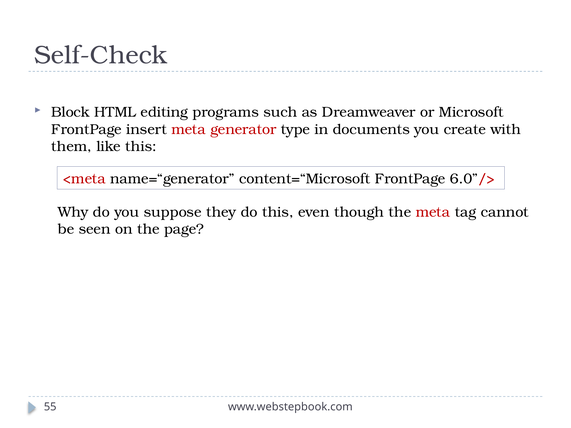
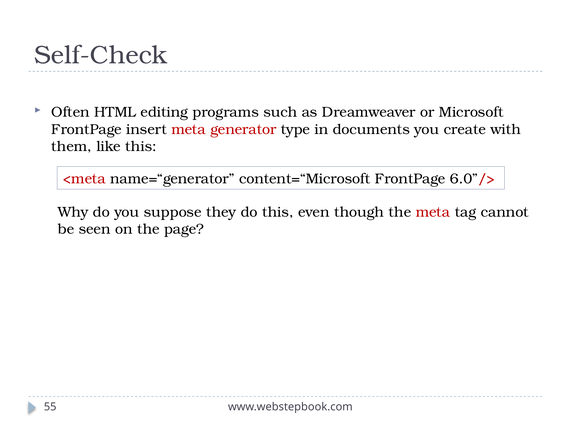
Block: Block -> Often
